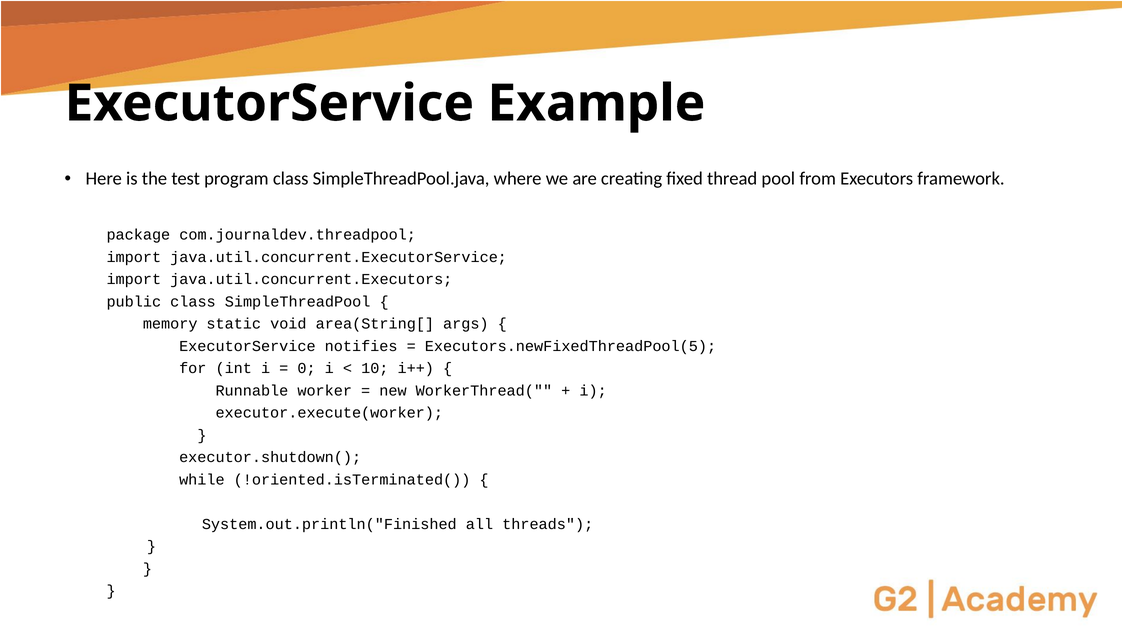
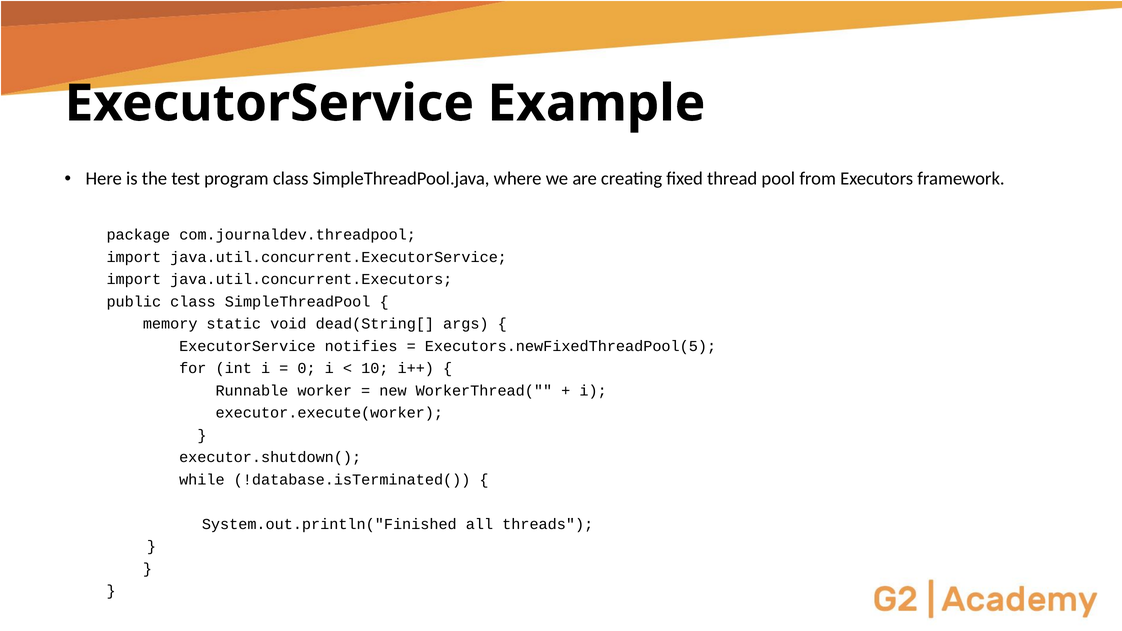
area(String[: area(String[ -> dead(String[
!oriented.isTerminated(: !oriented.isTerminated( -> !database.isTerminated(
